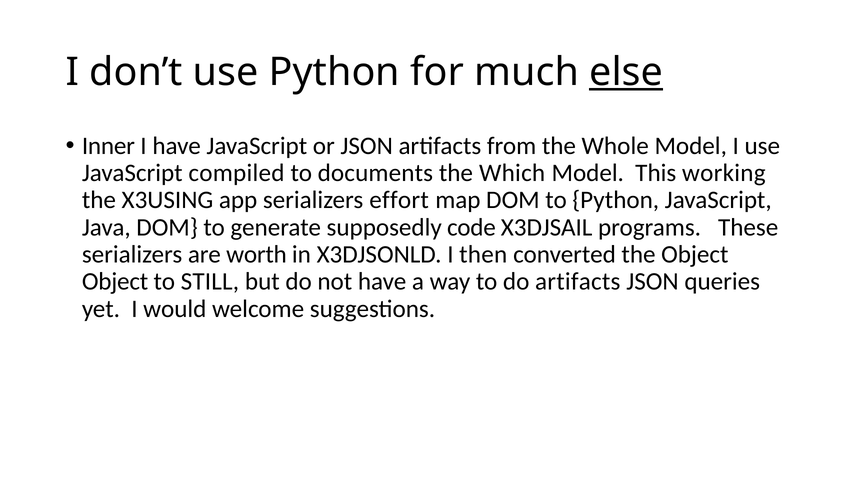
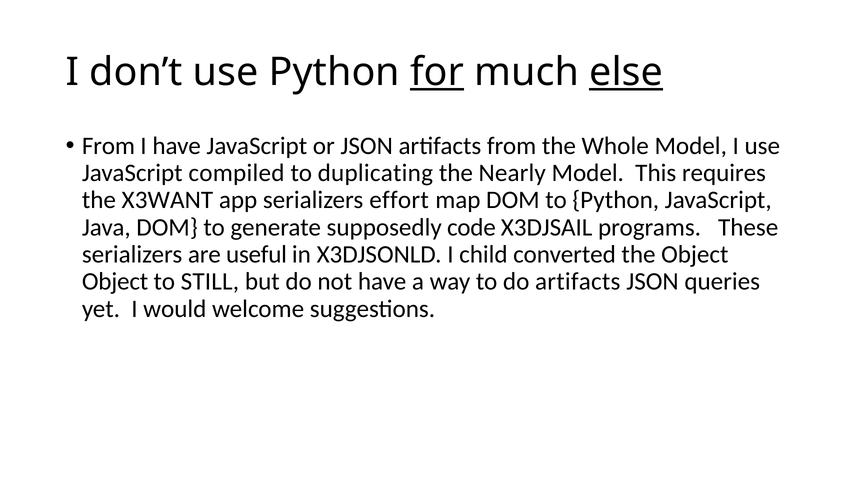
for underline: none -> present
Inner at (108, 146): Inner -> From
documents: documents -> duplicating
Which: Which -> Nearly
working: working -> requires
X3USING: X3USING -> X3WANT
worth: worth -> useful
then: then -> child
